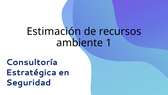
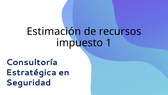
ambiente: ambiente -> impuesto
